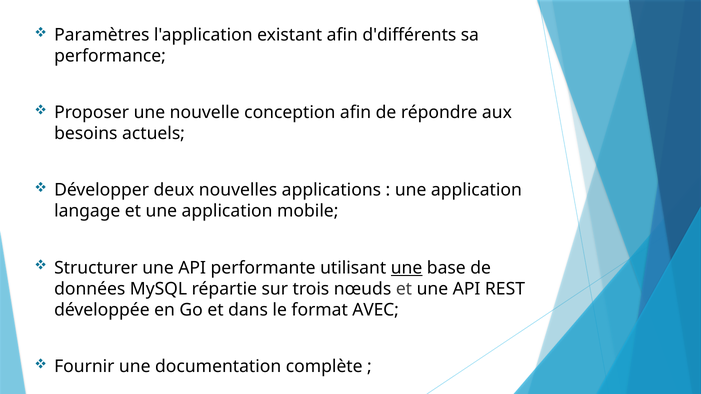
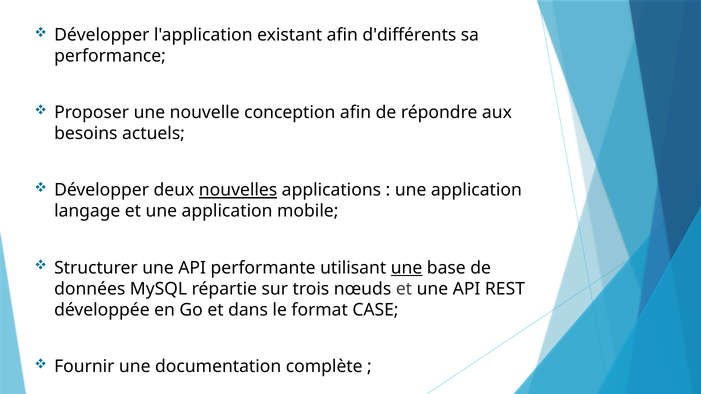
Paramètres at (102, 35): Paramètres -> Développer
nouvelles underline: none -> present
AVEC: AVEC -> CASE
